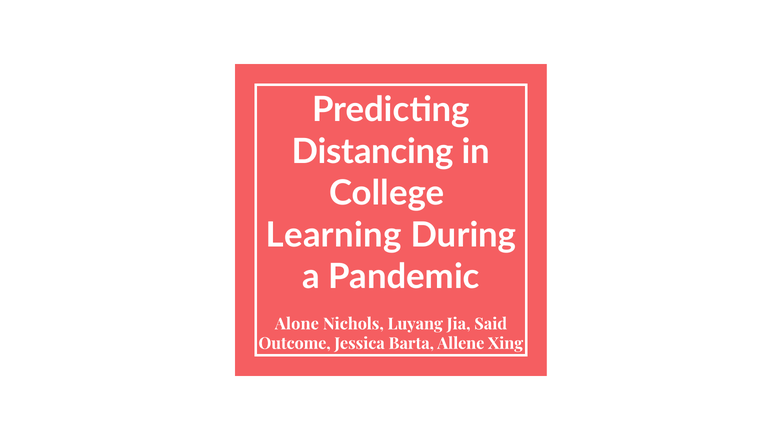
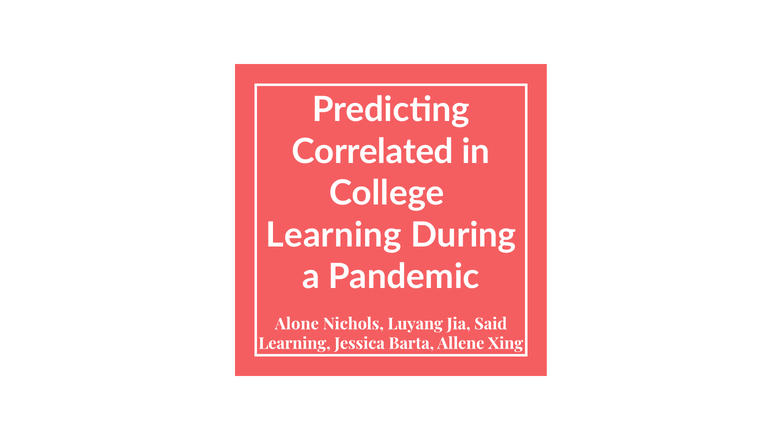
Distancing: Distancing -> Correlated
Outcome at (295, 343): Outcome -> Learning
